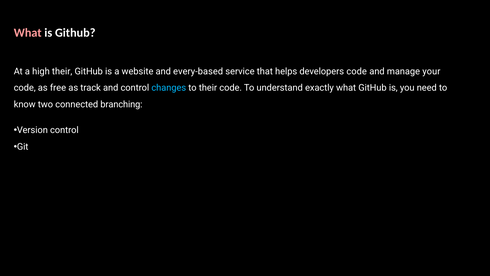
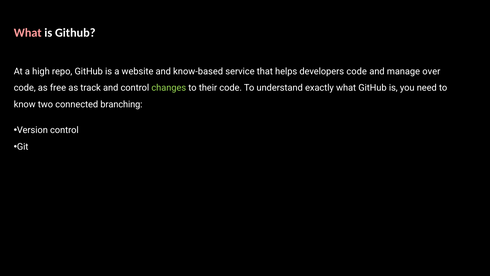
high their: their -> repo
every-based: every-based -> know-based
your: your -> over
changes colour: light blue -> light green
